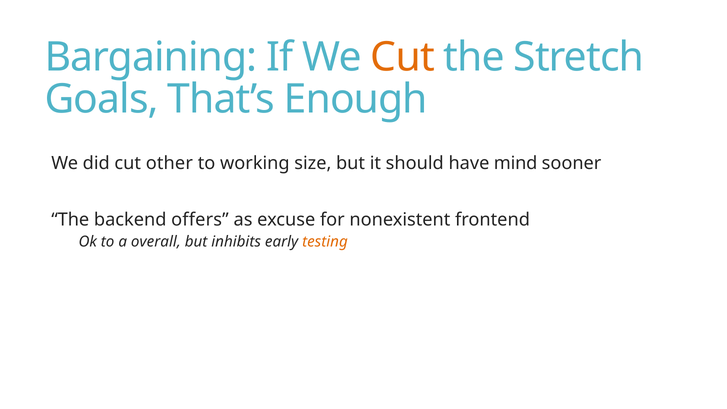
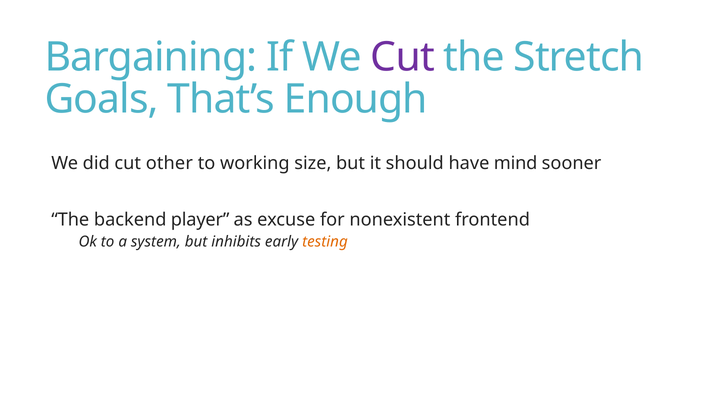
Cut at (403, 57) colour: orange -> purple
offers: offers -> player
overall: overall -> system
